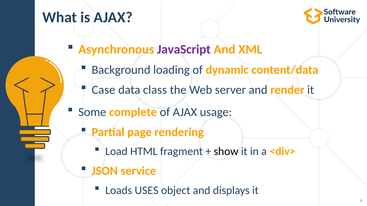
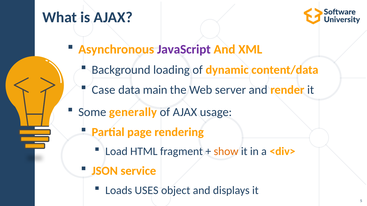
class: class -> main
complete: complete -> generally
show colour: black -> orange
